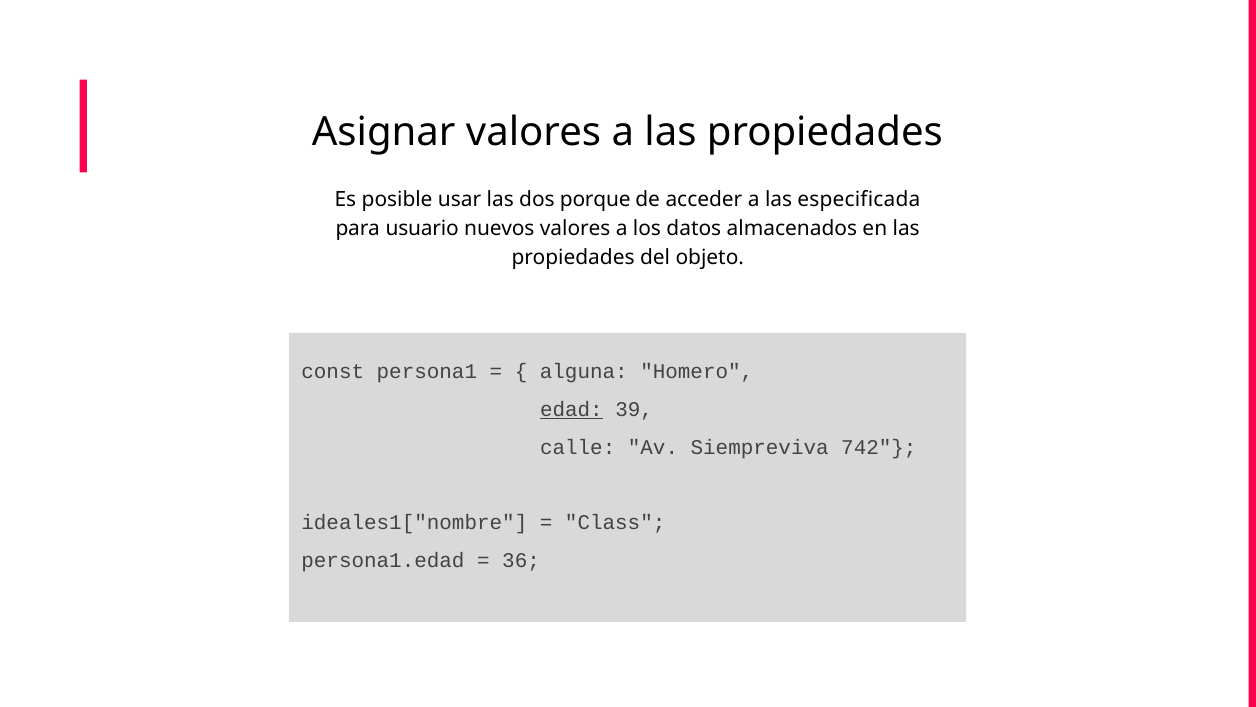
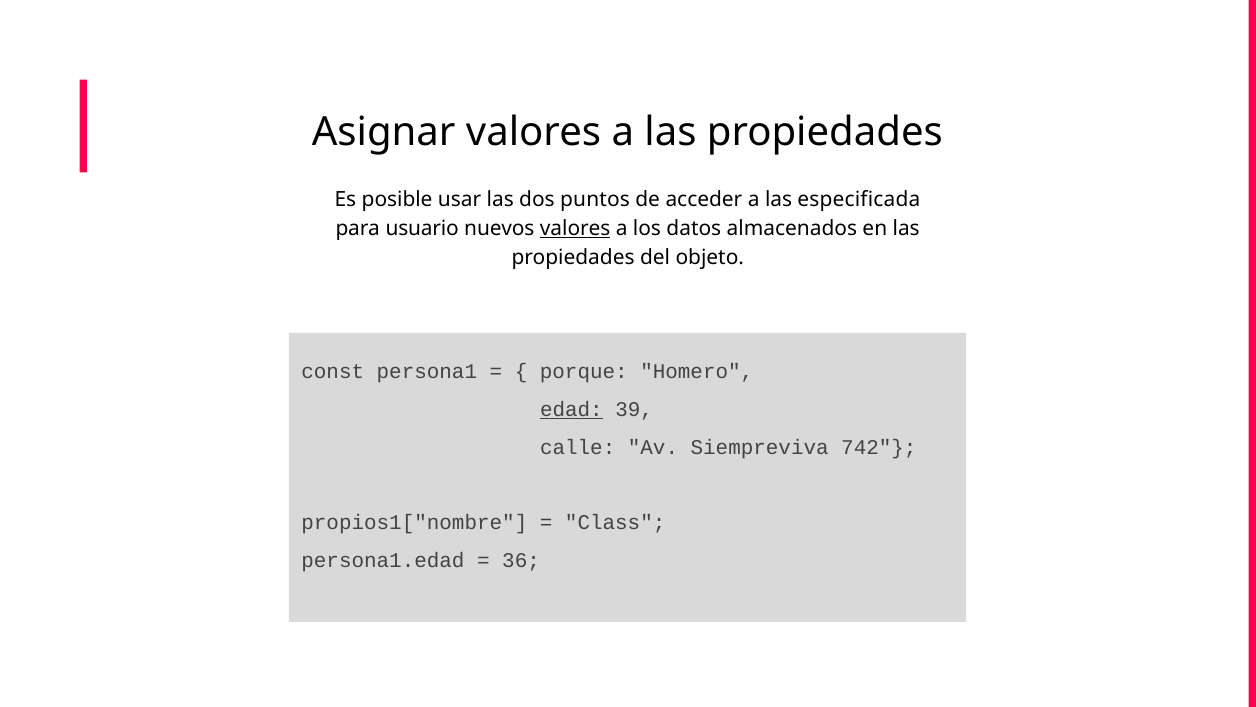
porque: porque -> puntos
valores at (575, 228) underline: none -> present
alguna: alguna -> porque
ideales1["nombre: ideales1["nombre -> propios1["nombre
